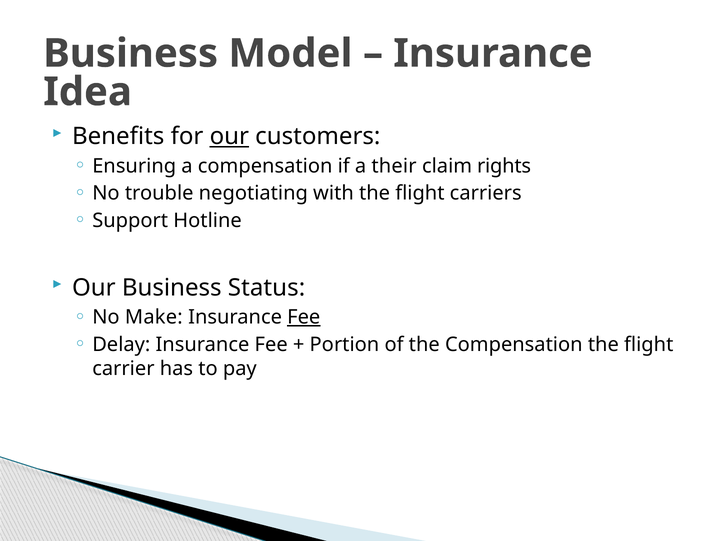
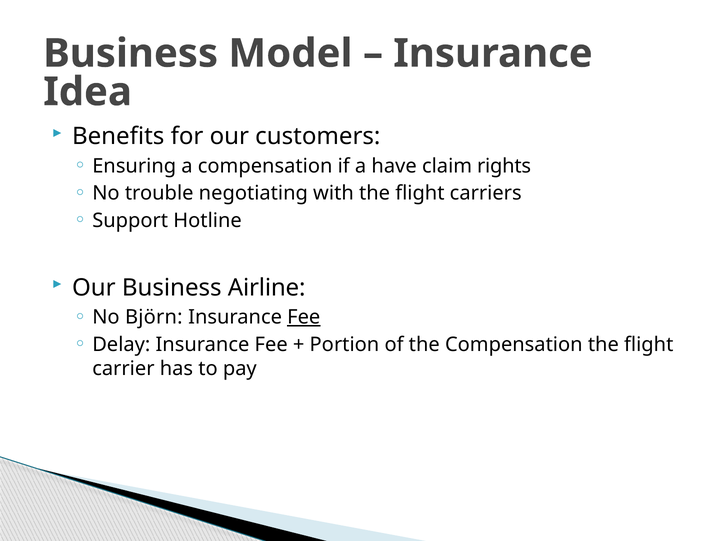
our at (229, 137) underline: present -> none
their: their -> have
Status: Status -> Airline
Make: Make -> Björn
